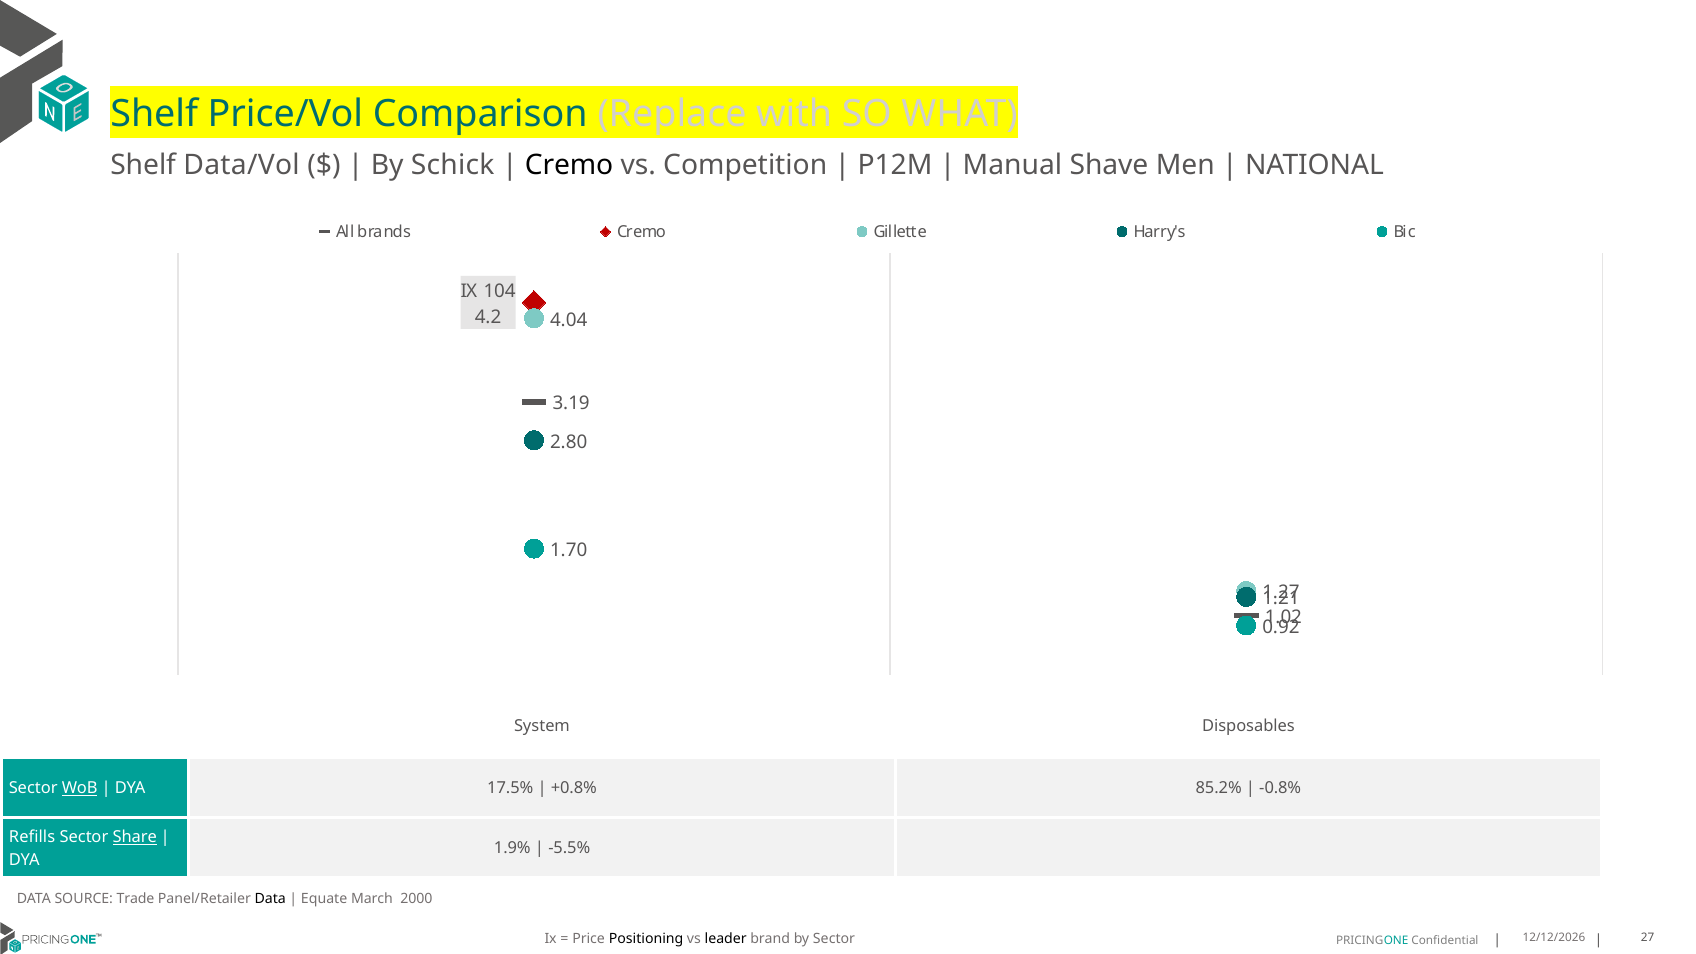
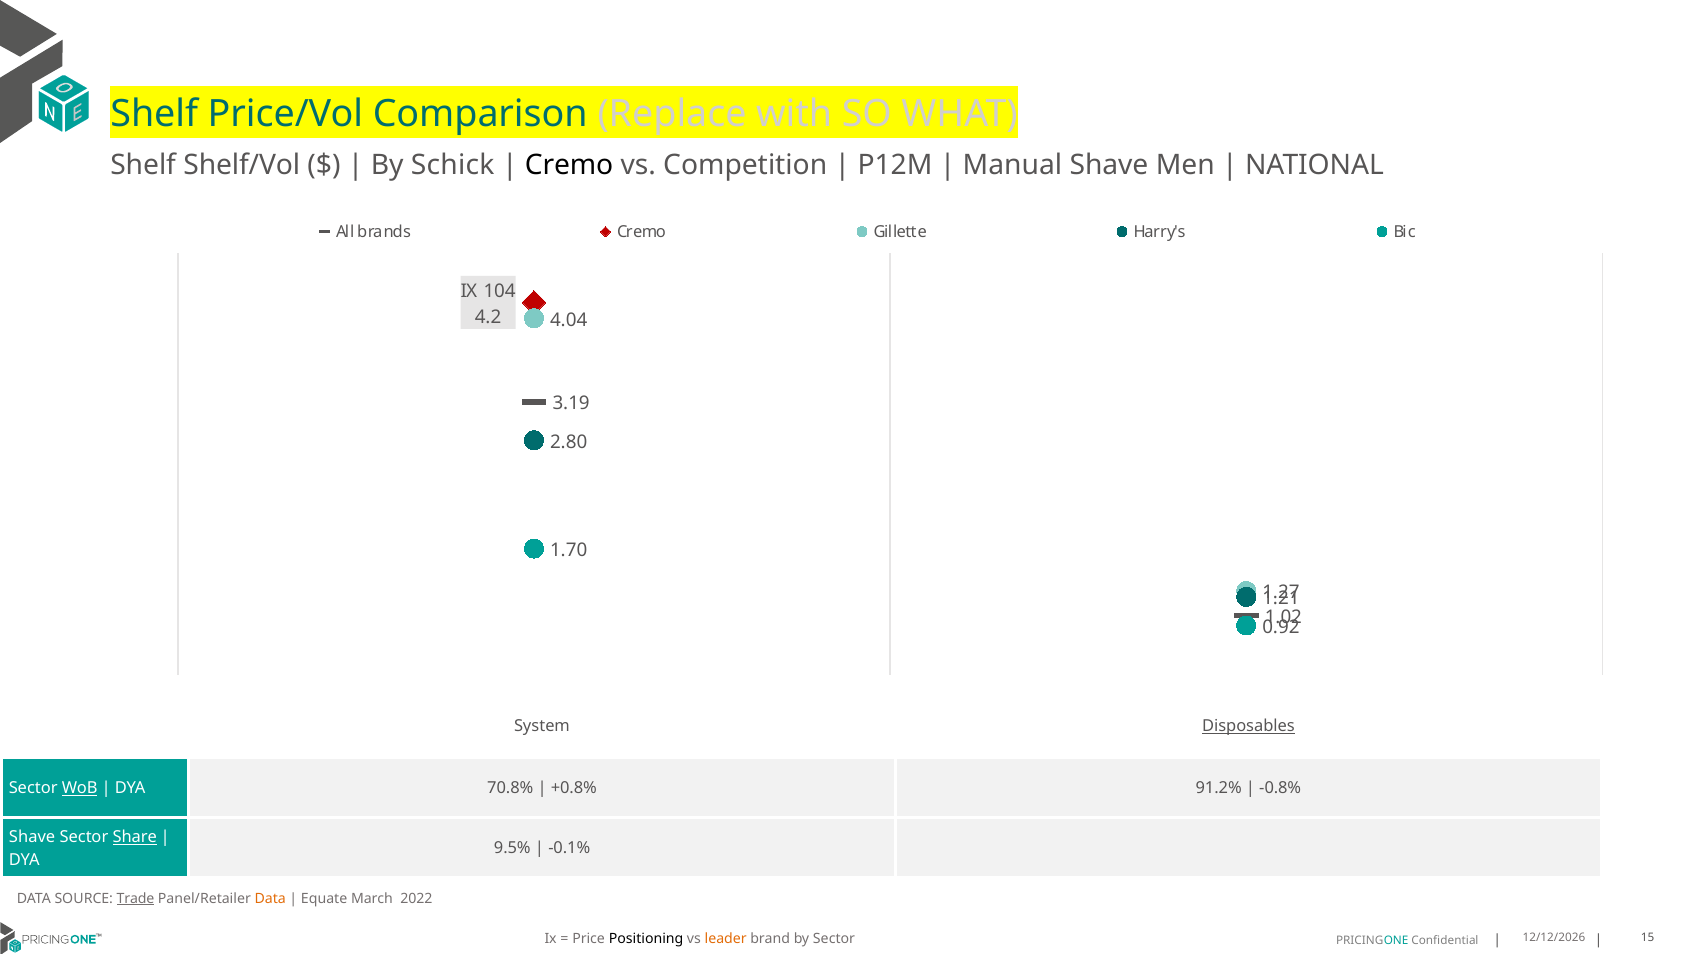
Data/Vol: Data/Vol -> Shelf/Vol
Disposables underline: none -> present
17.5%: 17.5% -> 70.8%
85.2%: 85.2% -> 91.2%
Refills at (32, 837): Refills -> Shave
1.9%: 1.9% -> 9.5%
-5.5%: -5.5% -> -0.1%
Trade underline: none -> present
Data at (270, 899) colour: black -> orange
2000: 2000 -> 2022
leader colour: black -> orange
27: 27 -> 15
